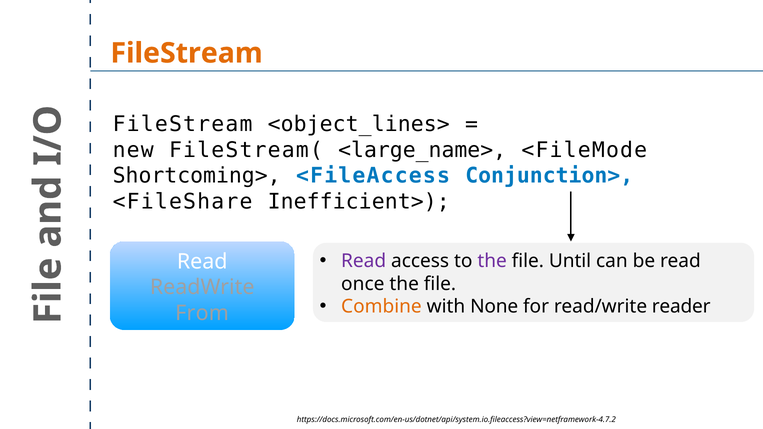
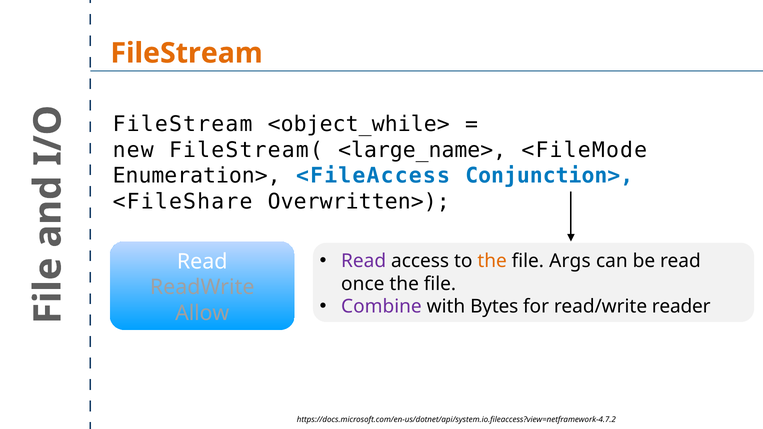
<object_lines>: <object_lines> -> <object_while>
Shortcoming>: Shortcoming> -> Enumeration>
Inefficient>: Inefficient> -> Overwritten>
the at (492, 261) colour: purple -> orange
Until: Until -> Args
Combine colour: orange -> purple
None: None -> Bytes
From: From -> Allow
